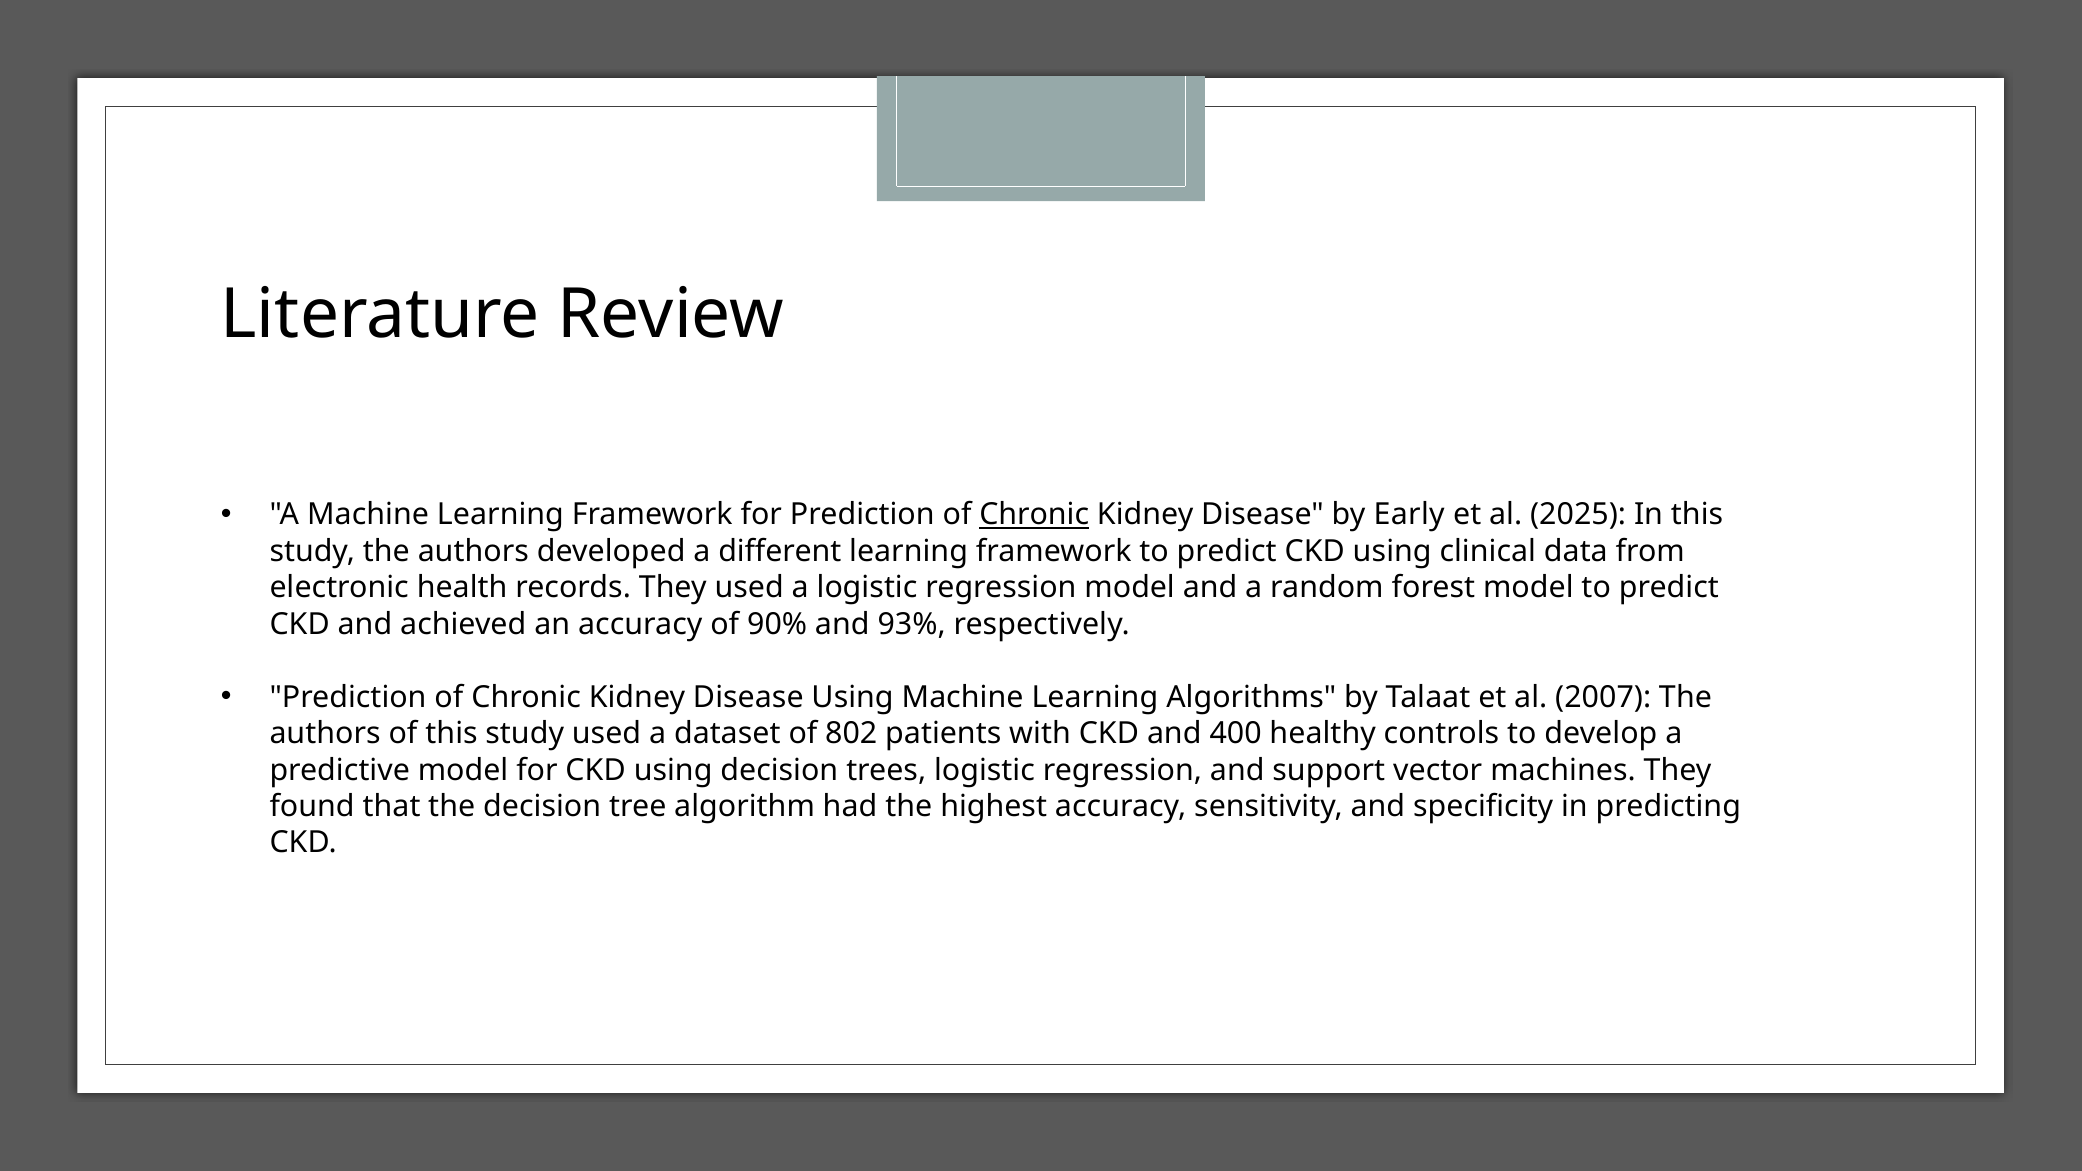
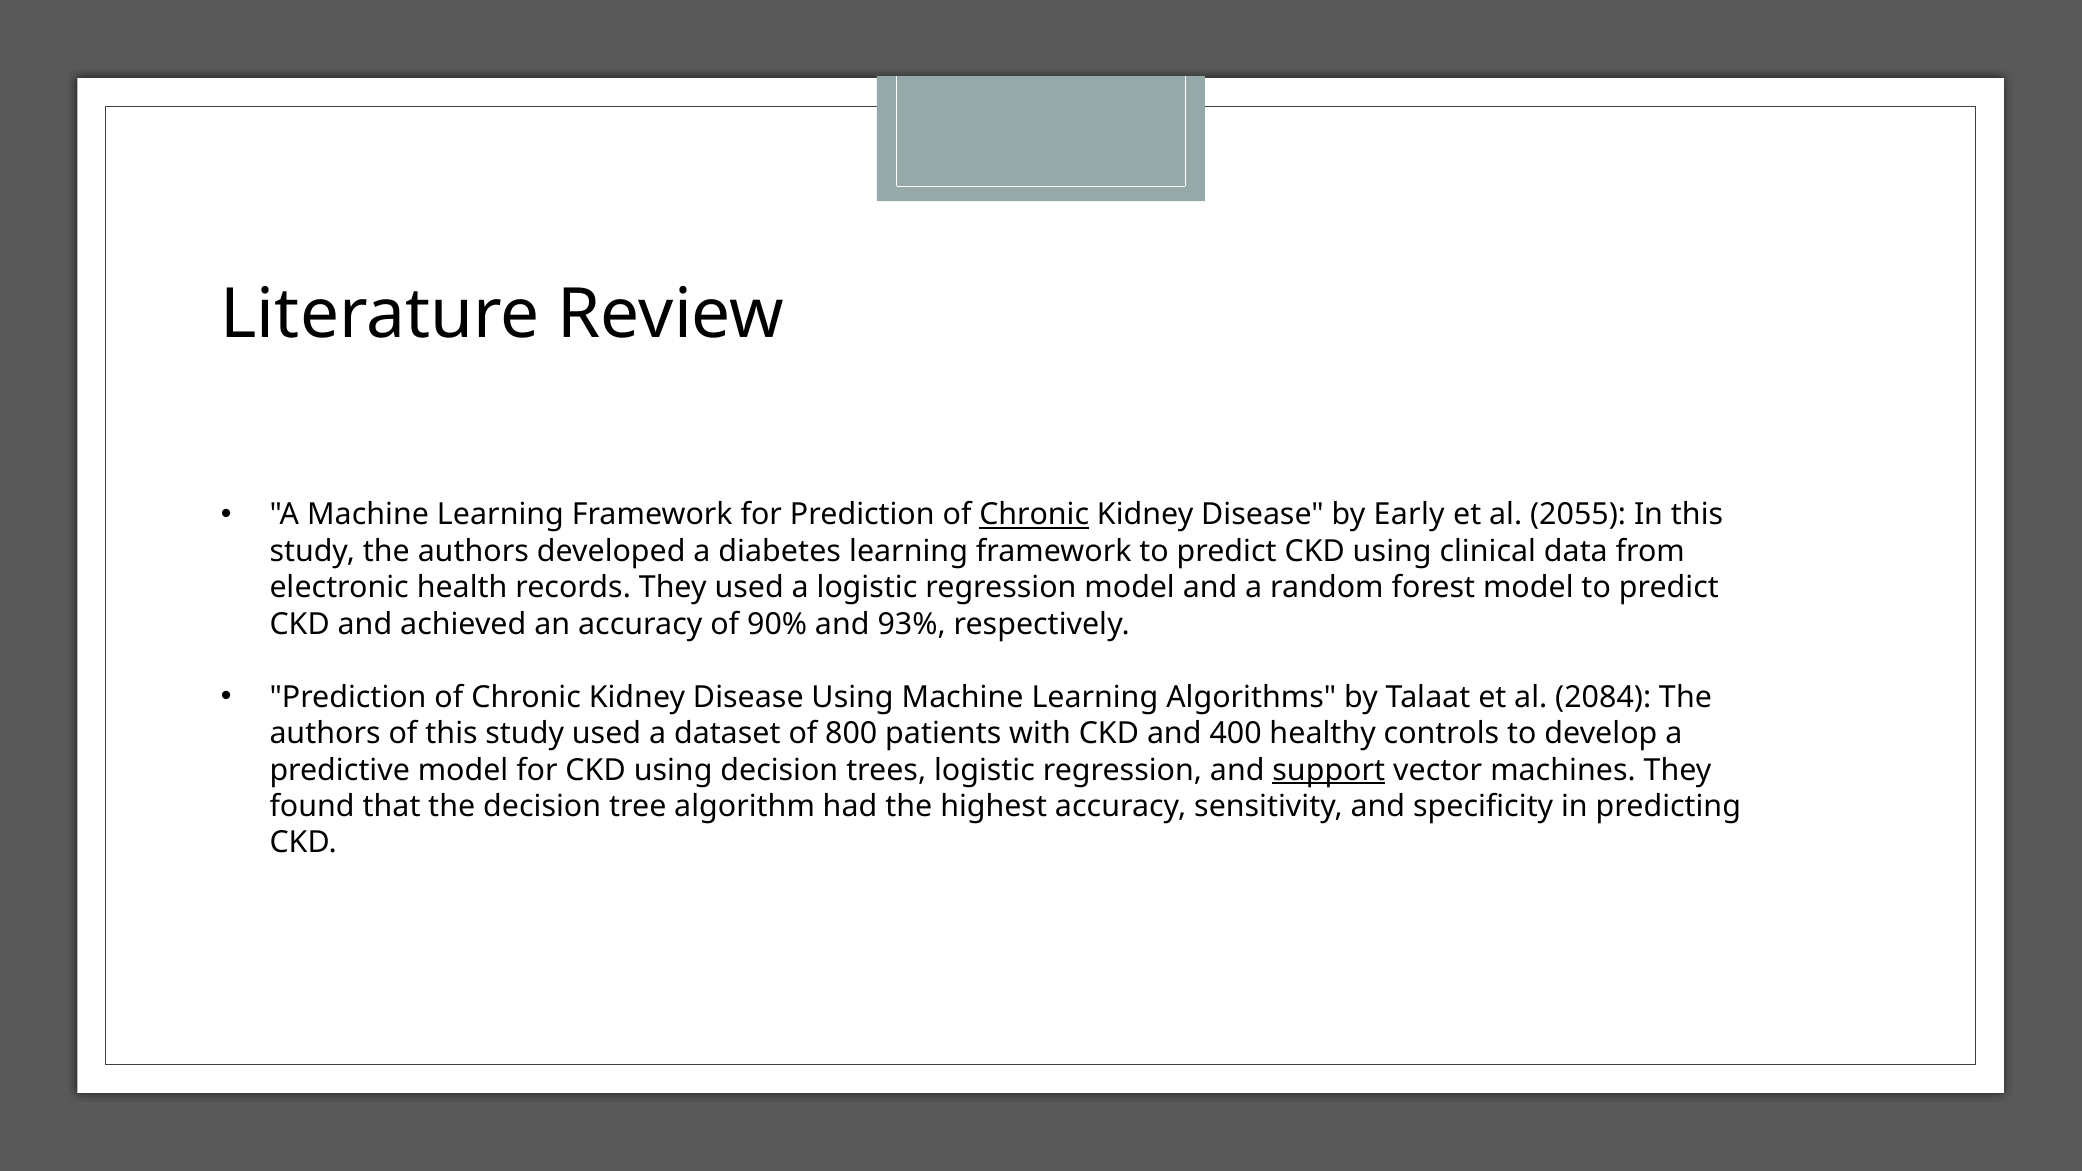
2025: 2025 -> 2055
different: different -> diabetes
2007: 2007 -> 2084
802: 802 -> 800
support underline: none -> present
